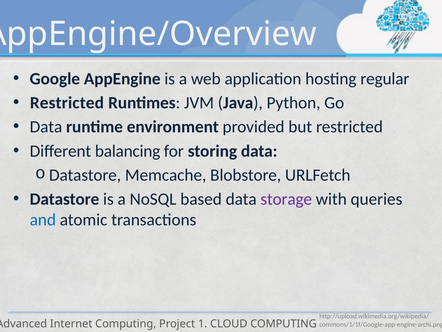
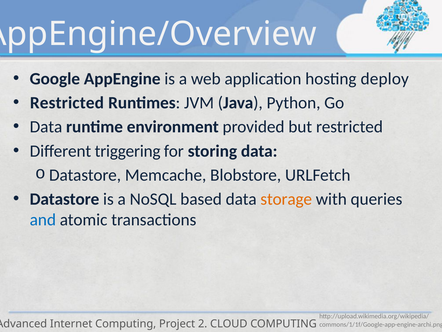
regular: regular -> deploy
balancing: balancing -> triggering
storage colour: purple -> orange
1: 1 -> 2
